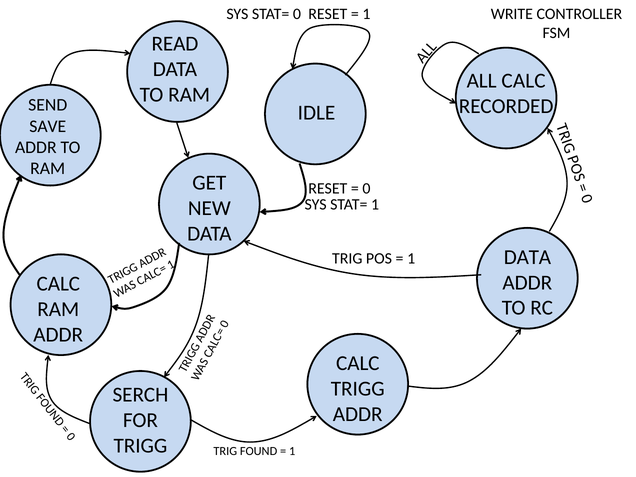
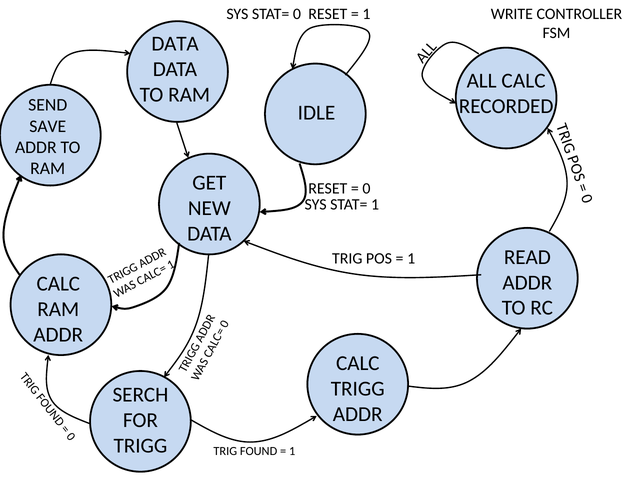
READ at (175, 44): READ -> DATA
DATA at (527, 257): DATA -> READ
